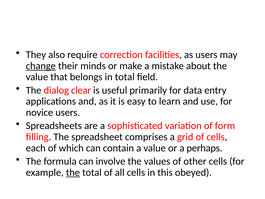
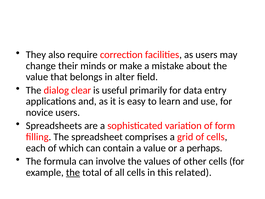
change underline: present -> none
in total: total -> alter
obeyed: obeyed -> related
